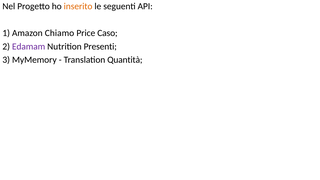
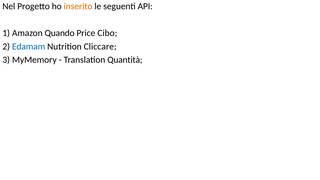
Chiamo: Chiamo -> Quando
Caso: Caso -> Cibo
Edamam colour: purple -> blue
Presenti: Presenti -> Cliccare
